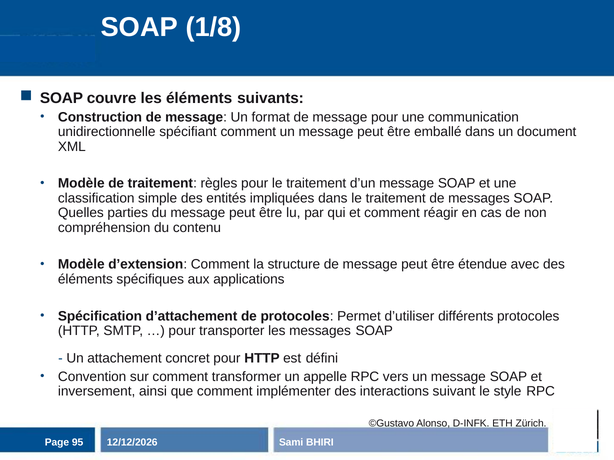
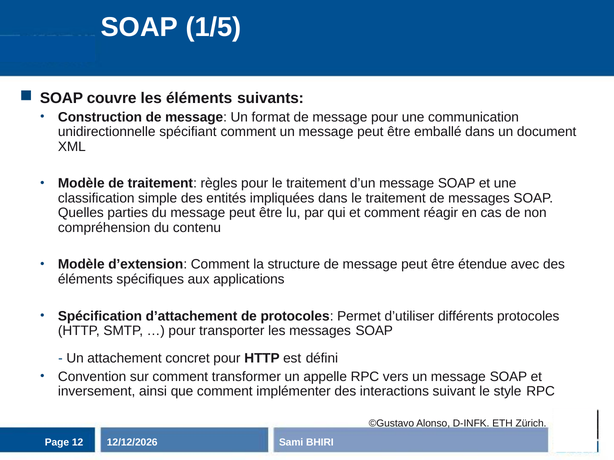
1/8: 1/8 -> 1/5
95: 95 -> 12
